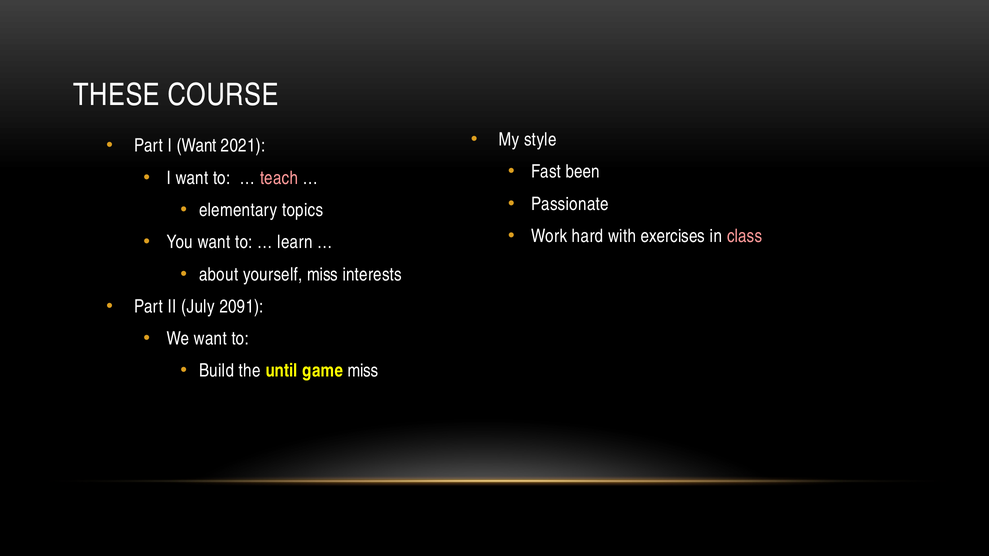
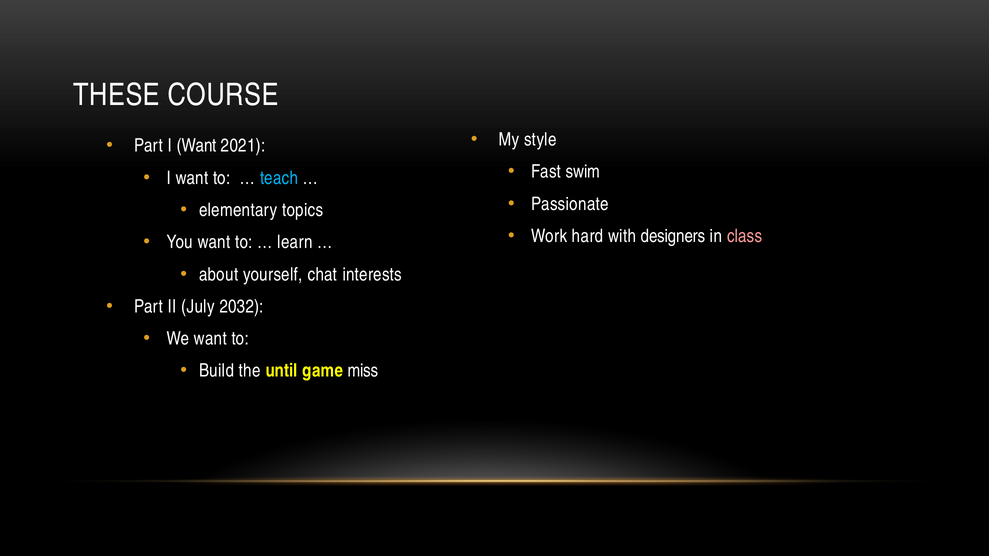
been: been -> swim
teach colour: pink -> light blue
exercises: exercises -> designers
yourself miss: miss -> chat
2091: 2091 -> 2032
